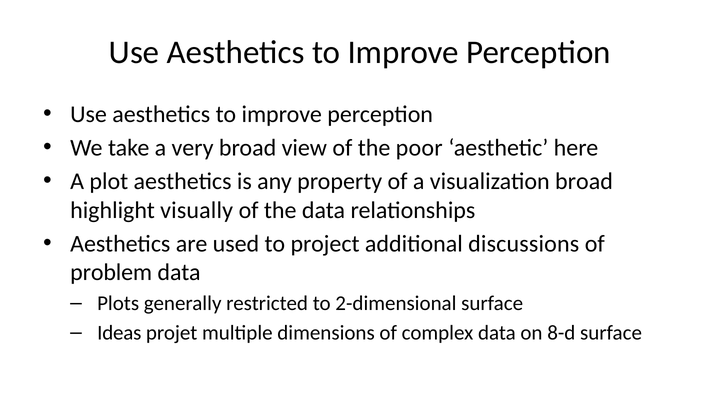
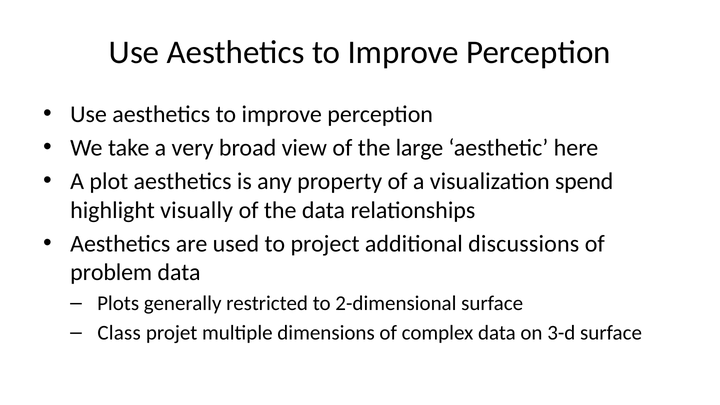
poor: poor -> large
visualization broad: broad -> spend
Ideas: Ideas -> Class
8-d: 8-d -> 3-d
